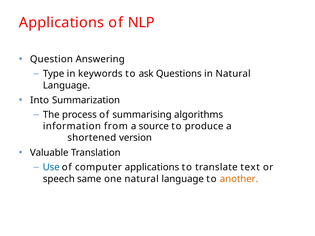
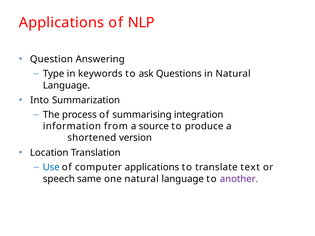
algorithms: algorithms -> integration
Valuable: Valuable -> Location
another colour: orange -> purple
